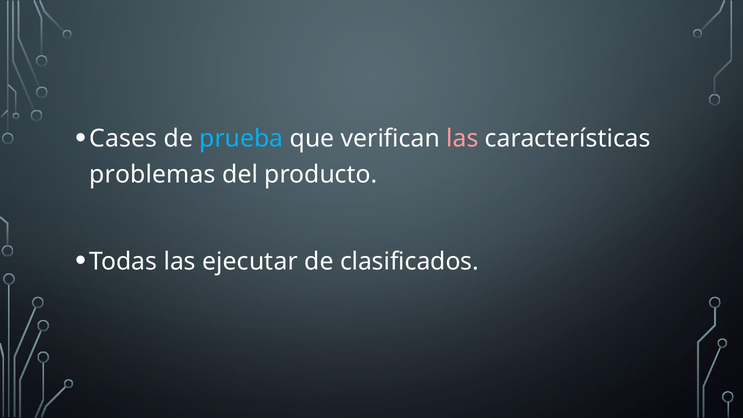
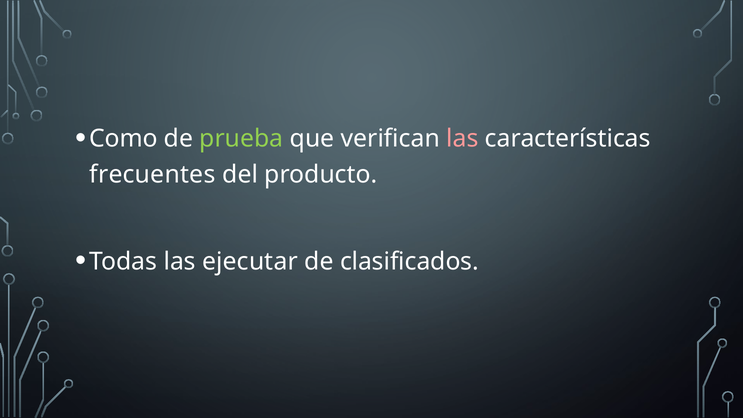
Cases: Cases -> Como
prueba colour: light blue -> light green
problemas: problemas -> frecuentes
